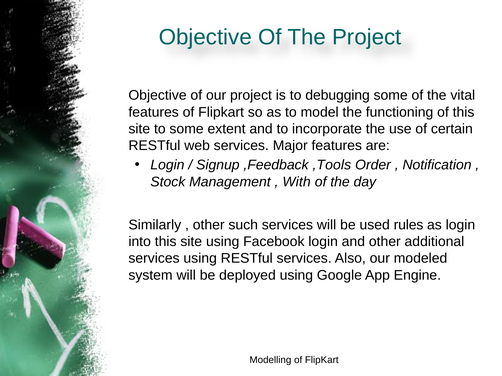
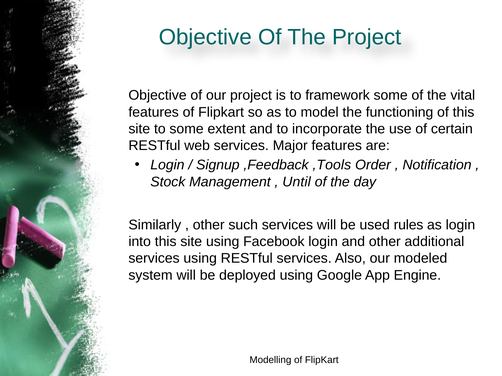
debugging: debugging -> framework
With: With -> Until
